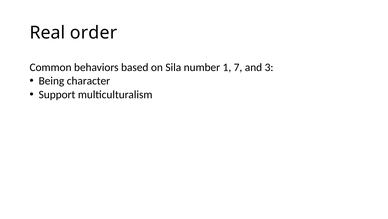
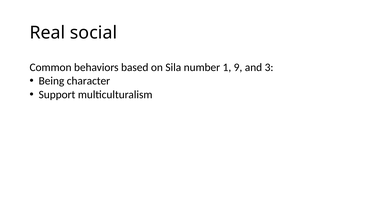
order: order -> social
7: 7 -> 9
